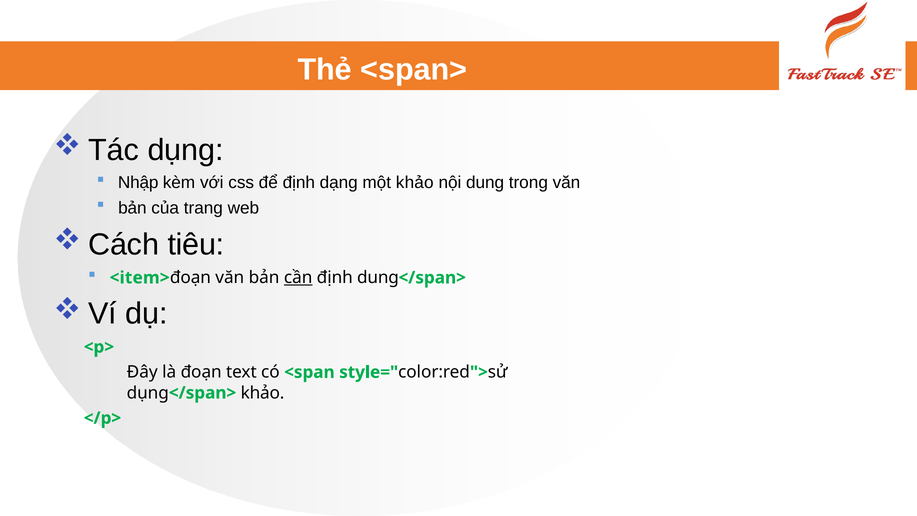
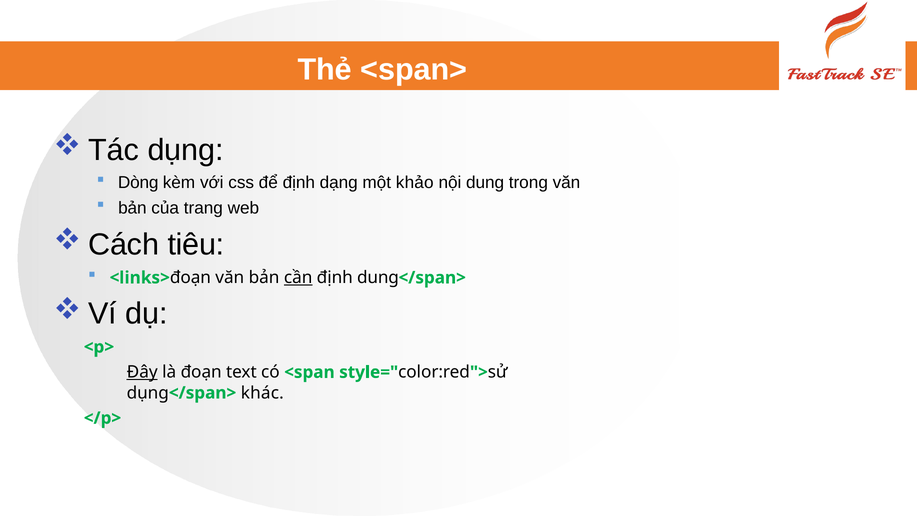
Nhập: Nhập -> Dòng
<item>: <item> -> <links>
Đây underline: none -> present
khảo at (263, 393): khảo -> khác
